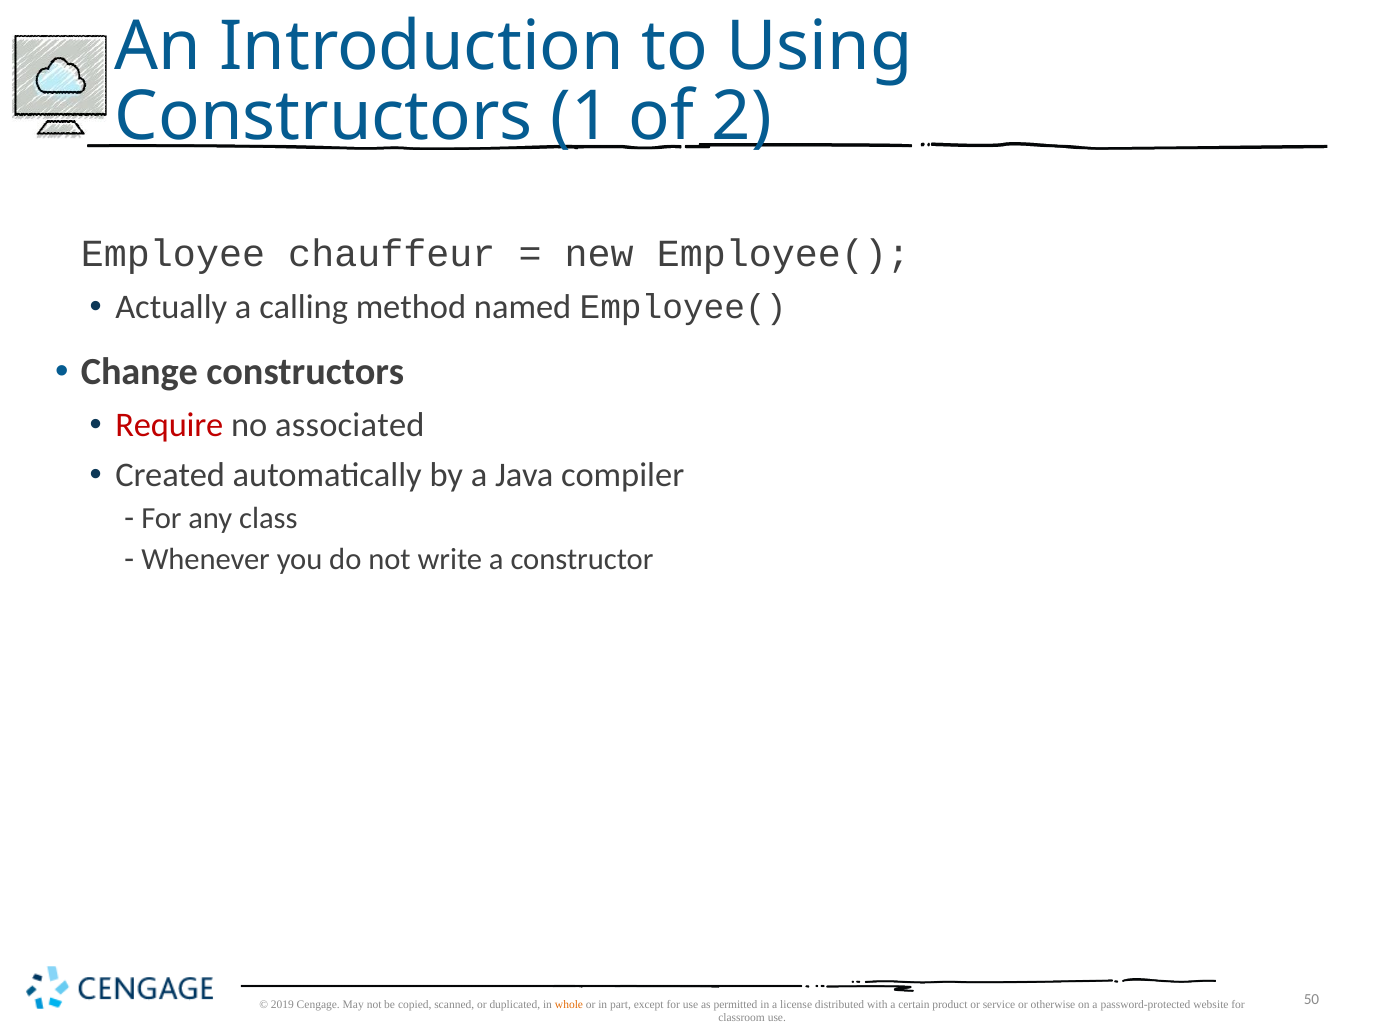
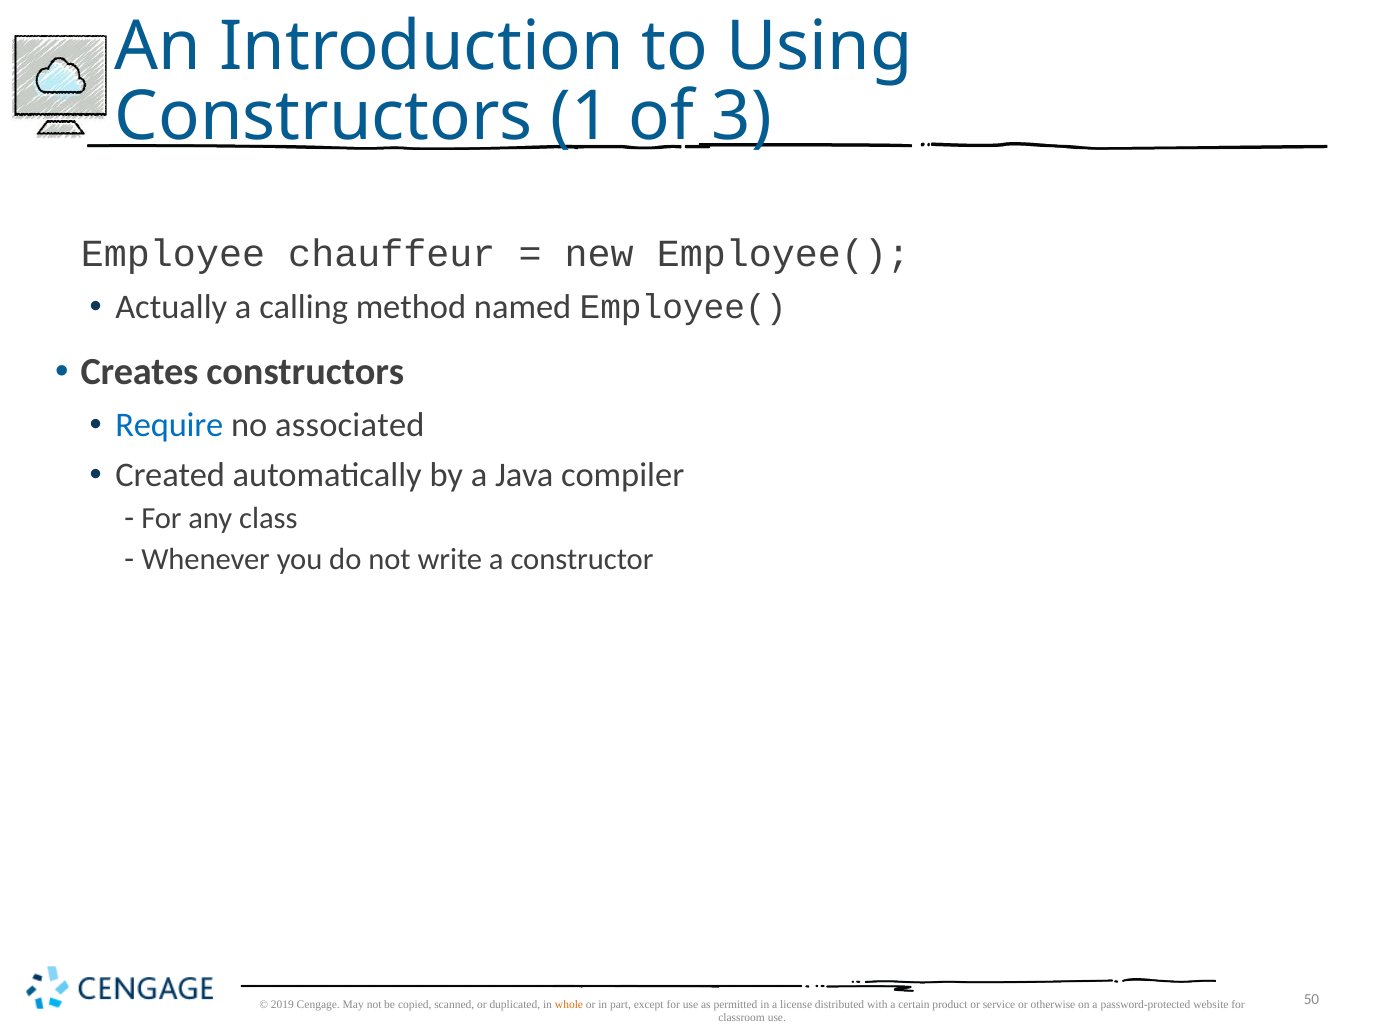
2: 2 -> 3
Change: Change -> Creates
Require colour: red -> blue
